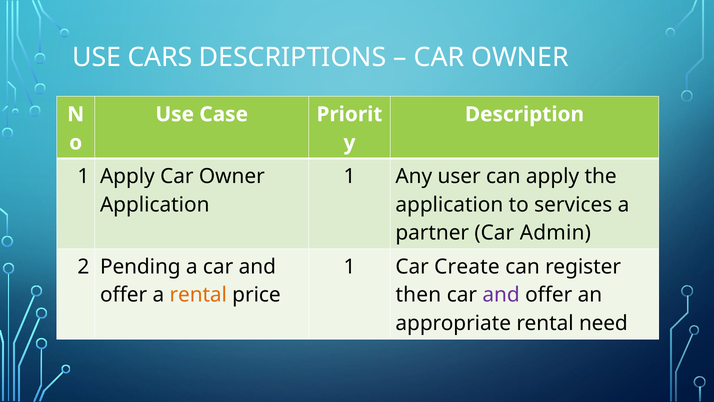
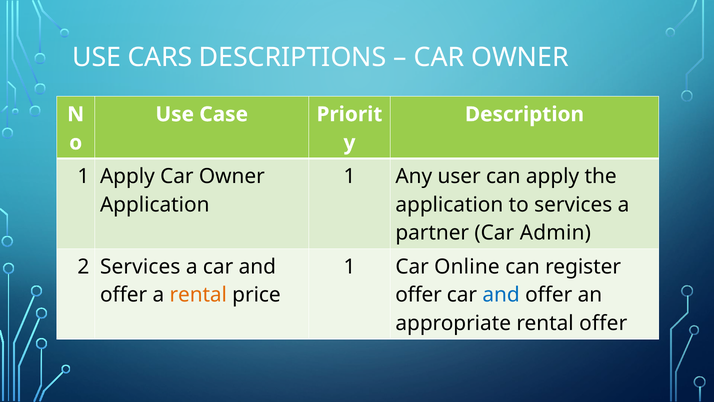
2 Pending: Pending -> Services
Create: Create -> Online
then at (418, 295): then -> offer
and at (501, 295) colour: purple -> blue
rental need: need -> offer
